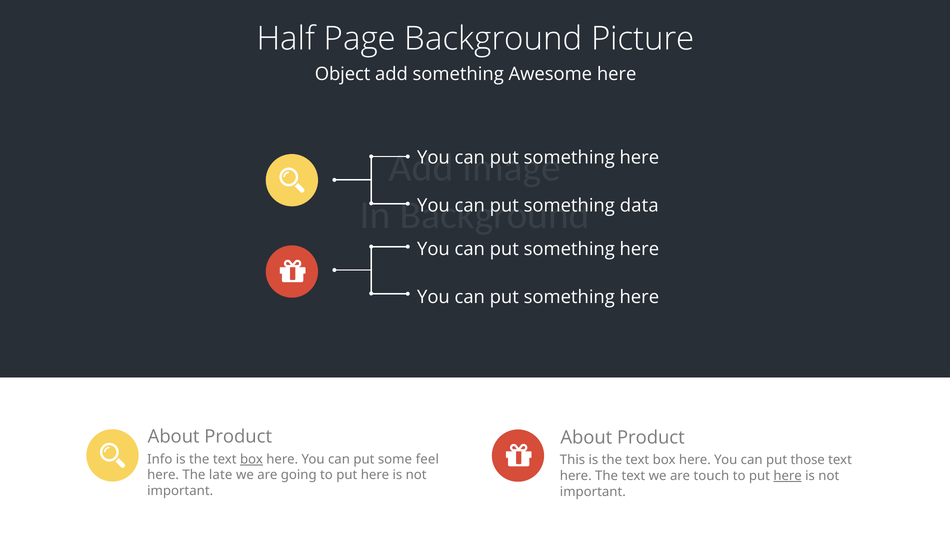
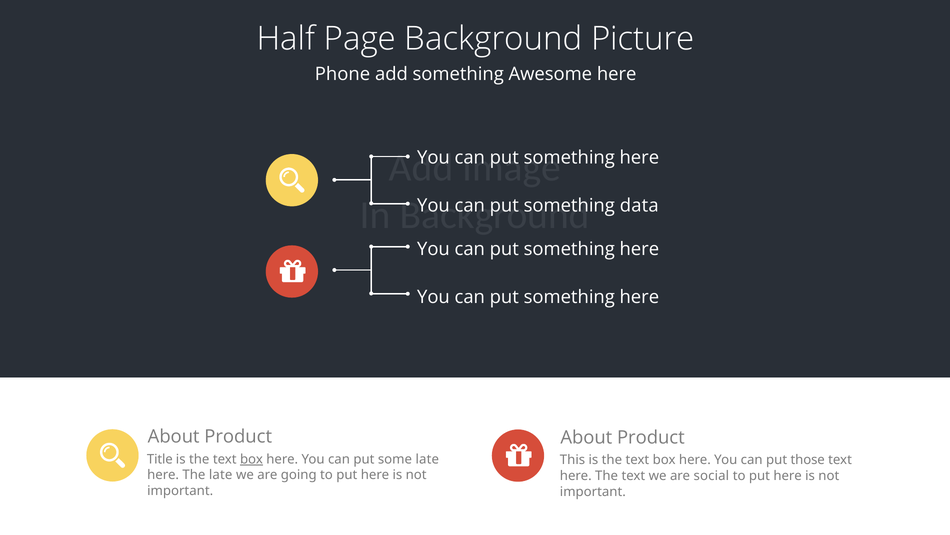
Object: Object -> Phone
Info: Info -> Title
some feel: feel -> late
touch: touch -> social
here at (788, 475) underline: present -> none
